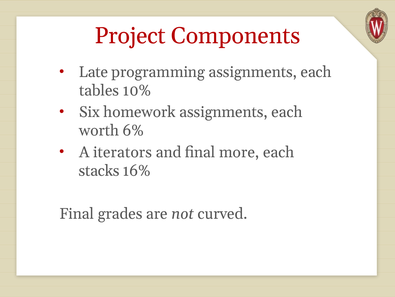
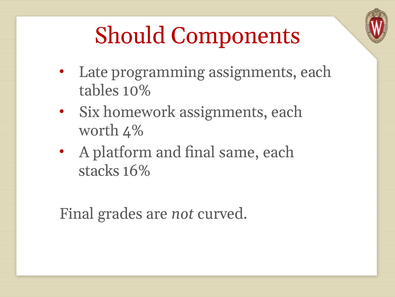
Project: Project -> Should
6%: 6% -> 4%
iterators: iterators -> platform
more: more -> same
